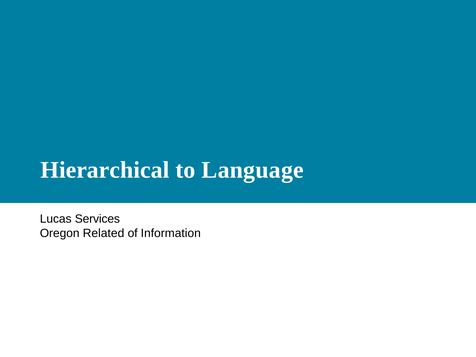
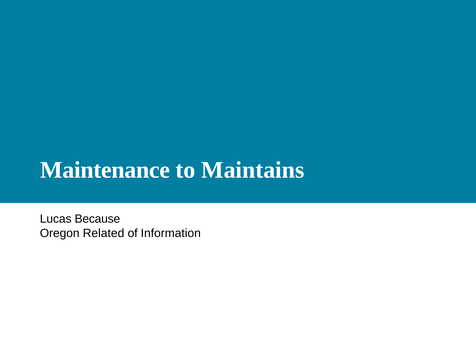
Hierarchical: Hierarchical -> Maintenance
Language: Language -> Maintains
Services: Services -> Because
